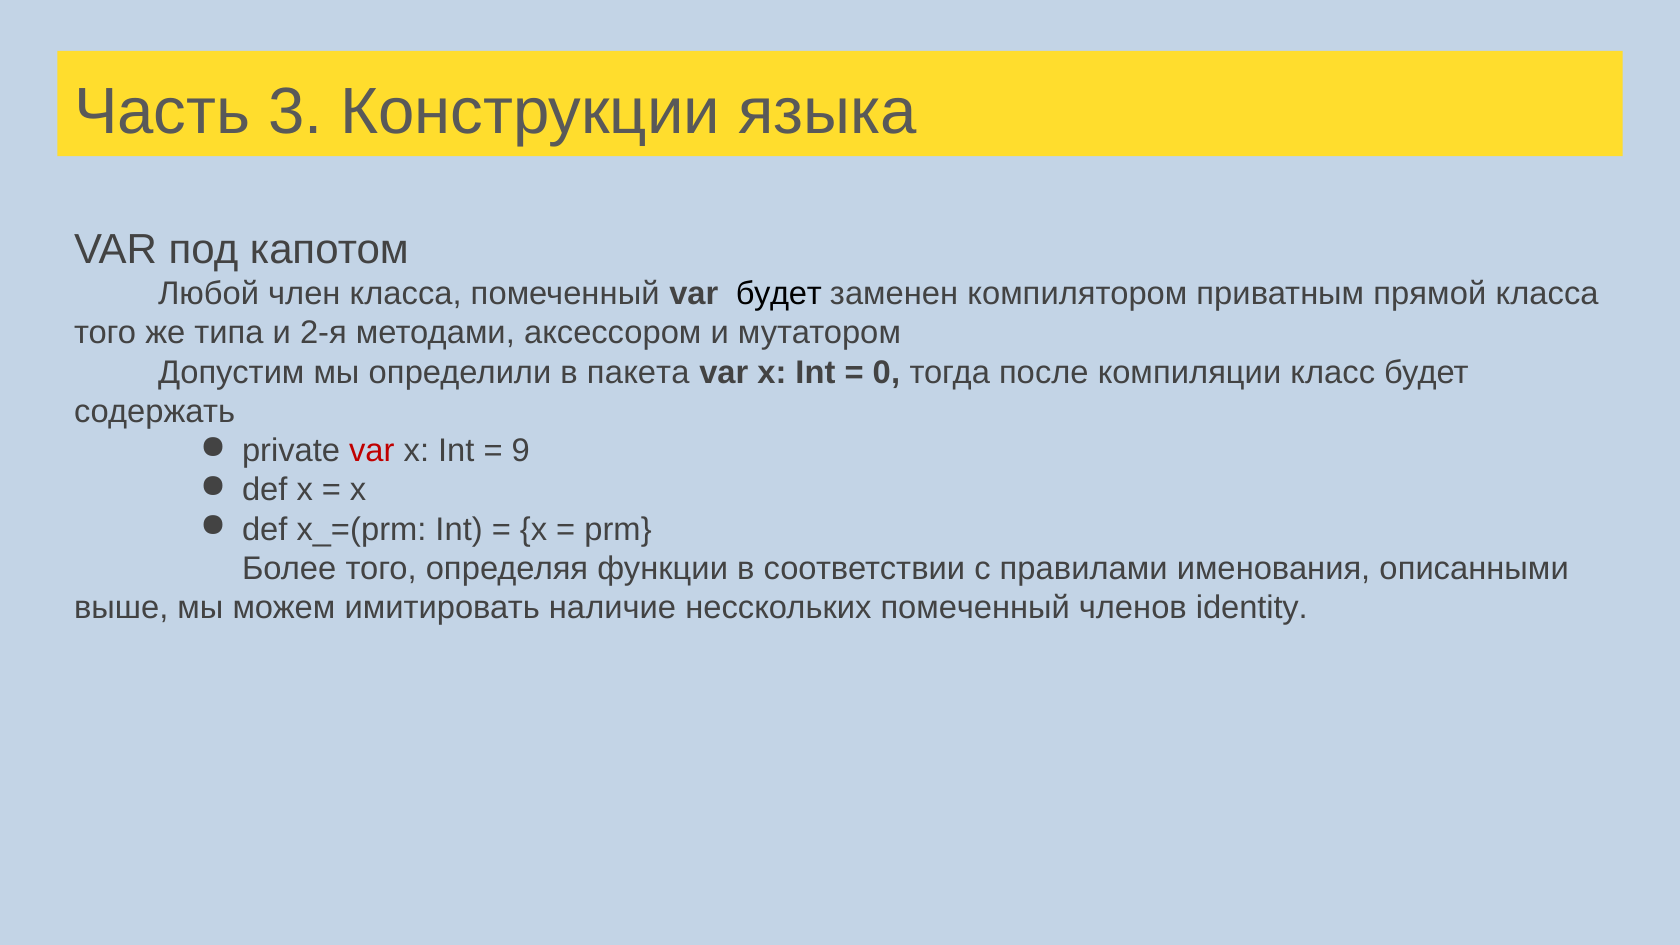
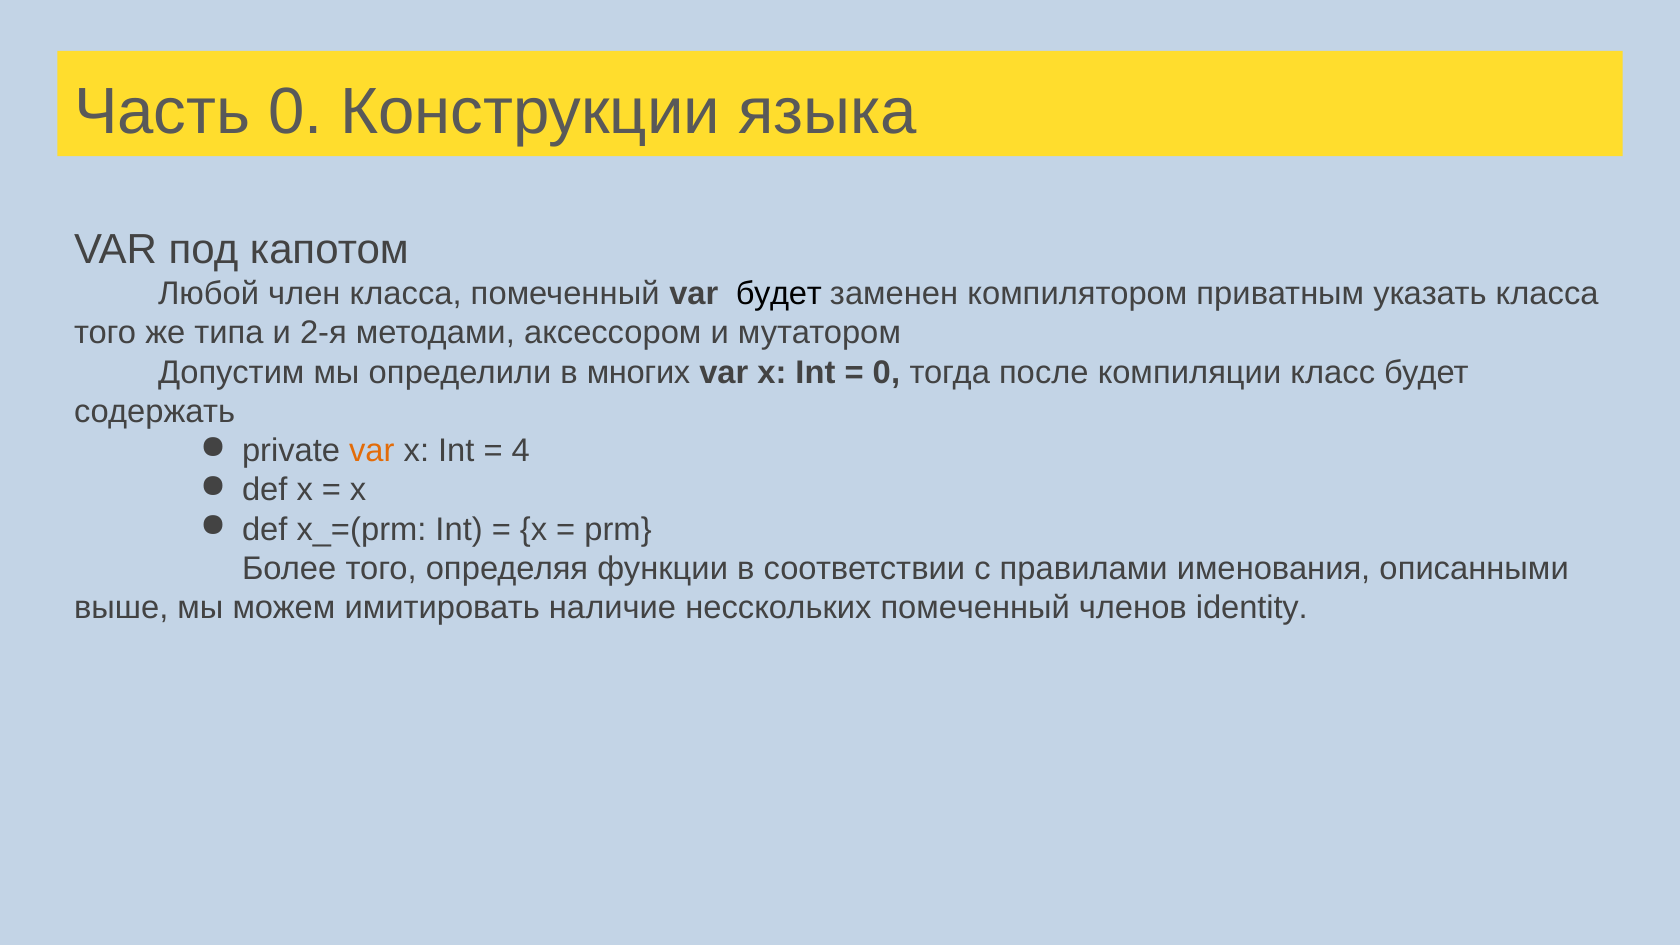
Часть 3: 3 -> 0
прямой: прямой -> указать
пакета: пакета -> многих
var at (372, 451) colour: red -> orange
9: 9 -> 4
